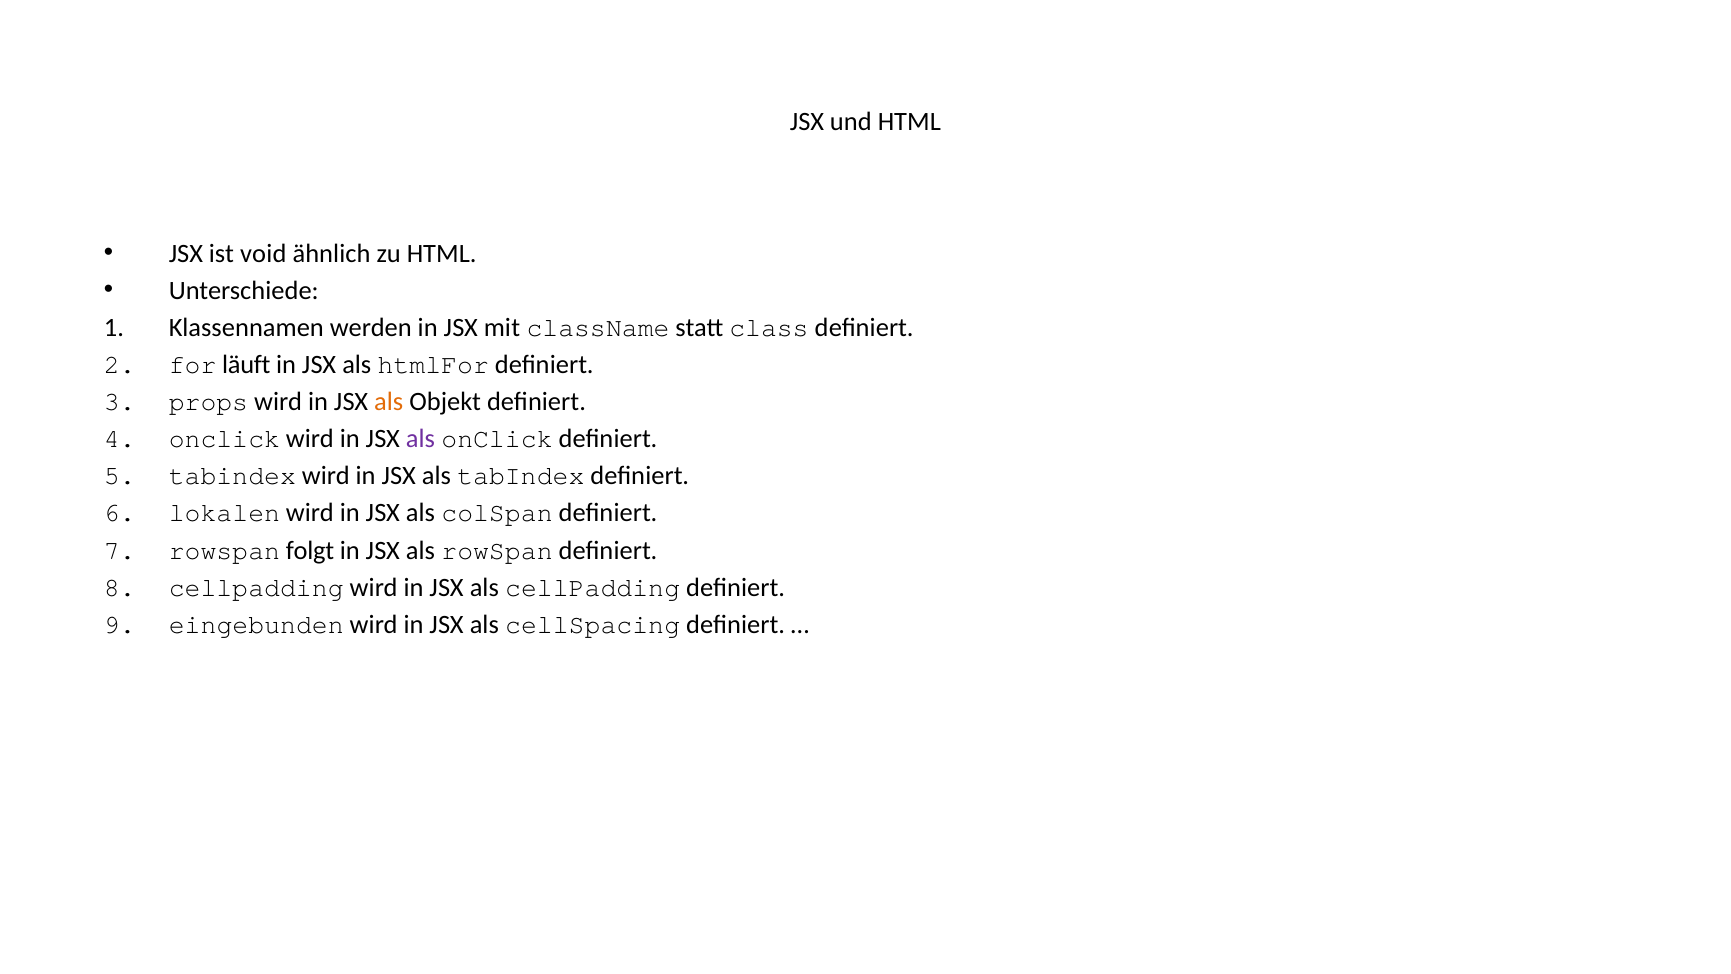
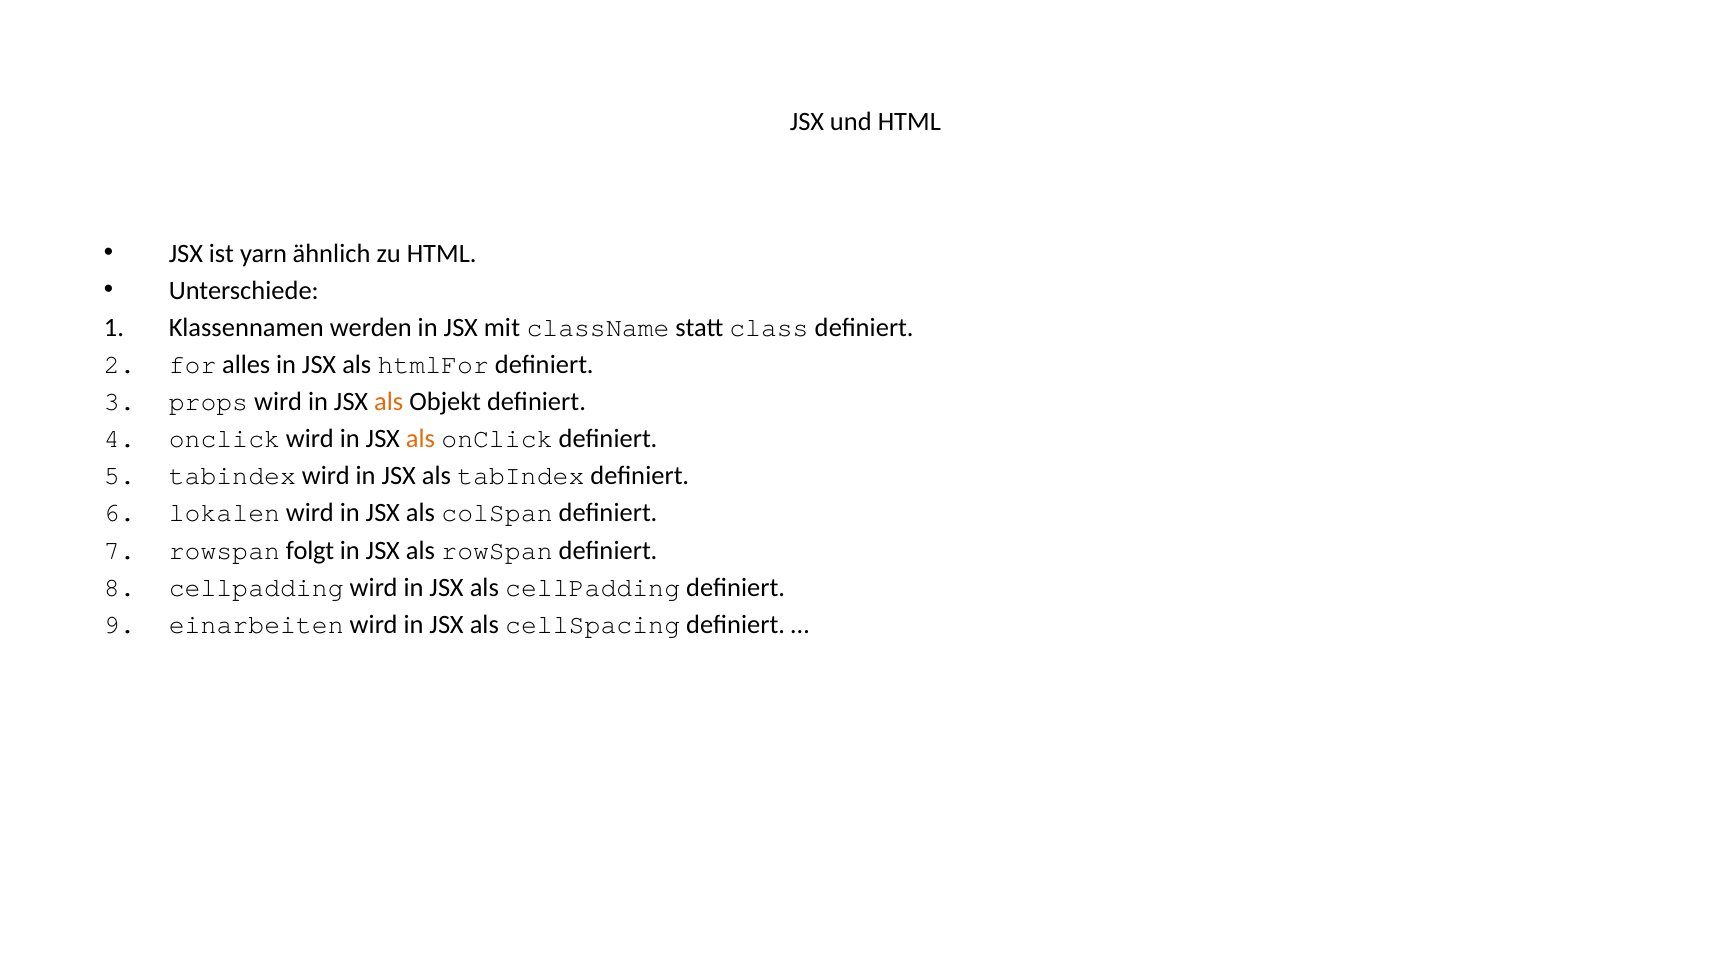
void: void -> yarn
läuft: läuft -> alles
als at (421, 439) colour: purple -> orange
eingebunden: eingebunden -> einarbeiten
